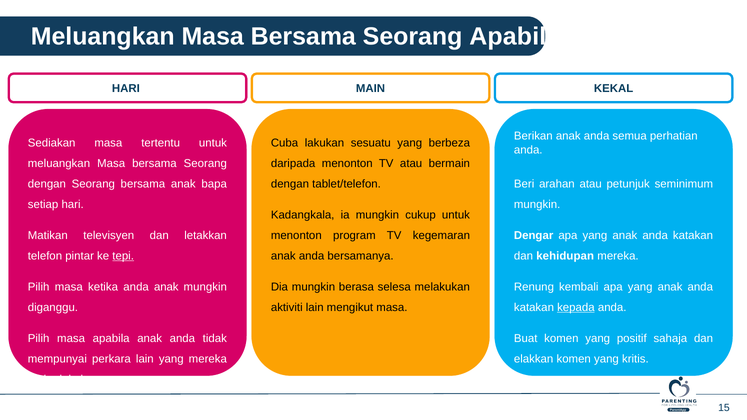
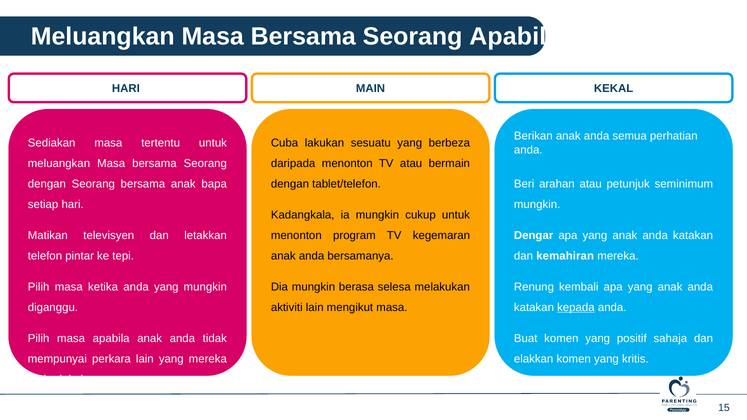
tepi underline: present -> none
kehidupan: kehidupan -> kemahiran
anda anak: anak -> yang
